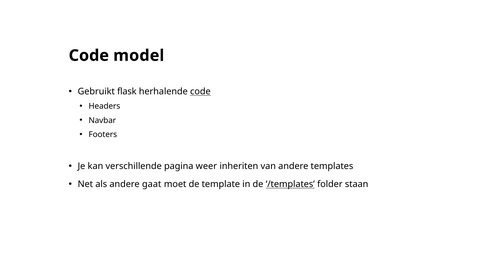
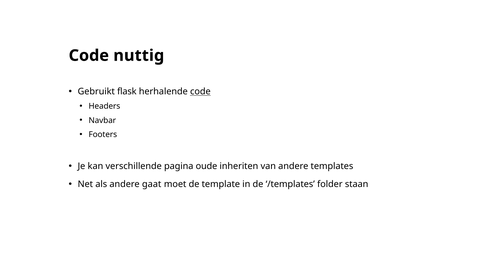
model: model -> nuttig
weer: weer -> oude
/templates underline: present -> none
